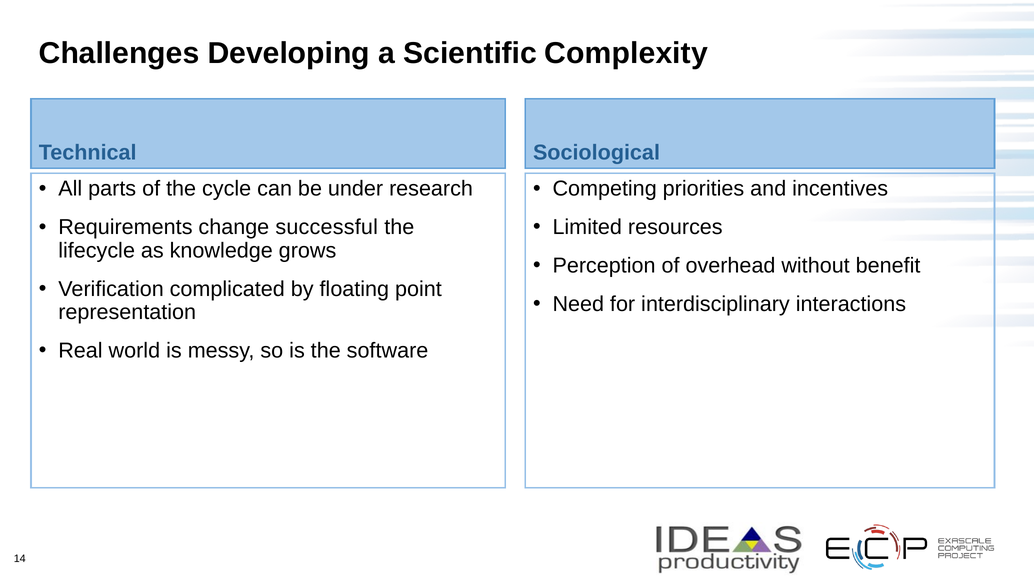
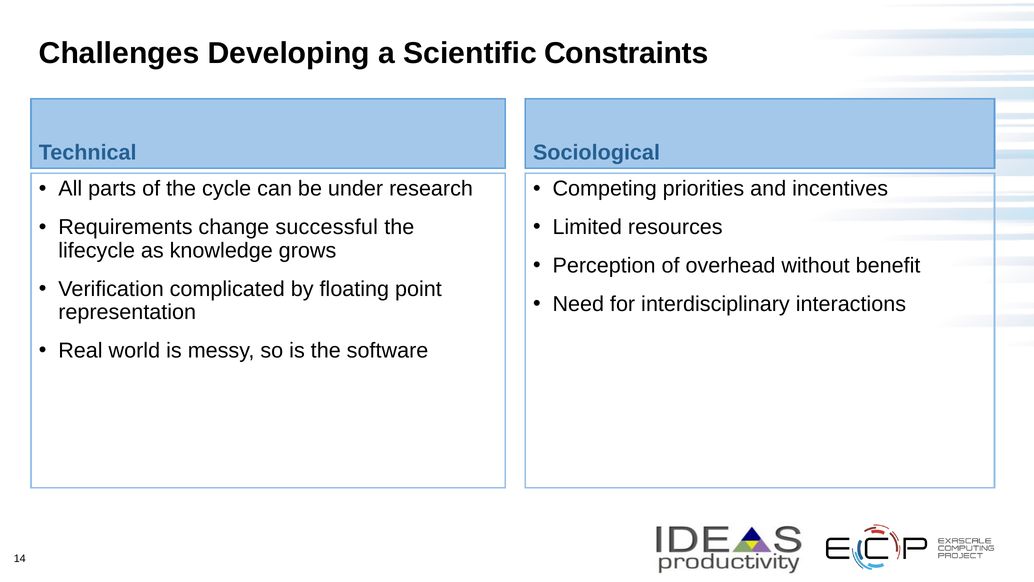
Complexity: Complexity -> Constraints
